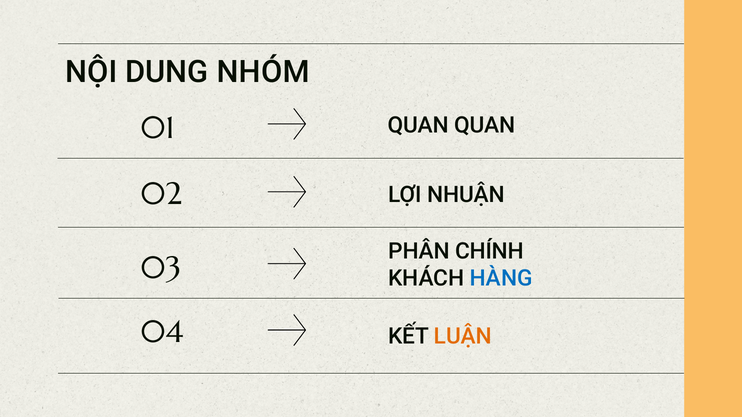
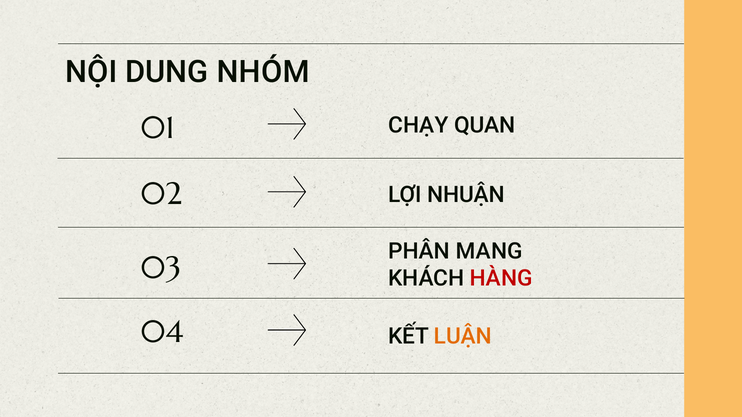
QUAN at (418, 125): QUAN -> CHẠY
CHÍNH: CHÍNH -> MANG
HÀNG colour: blue -> red
